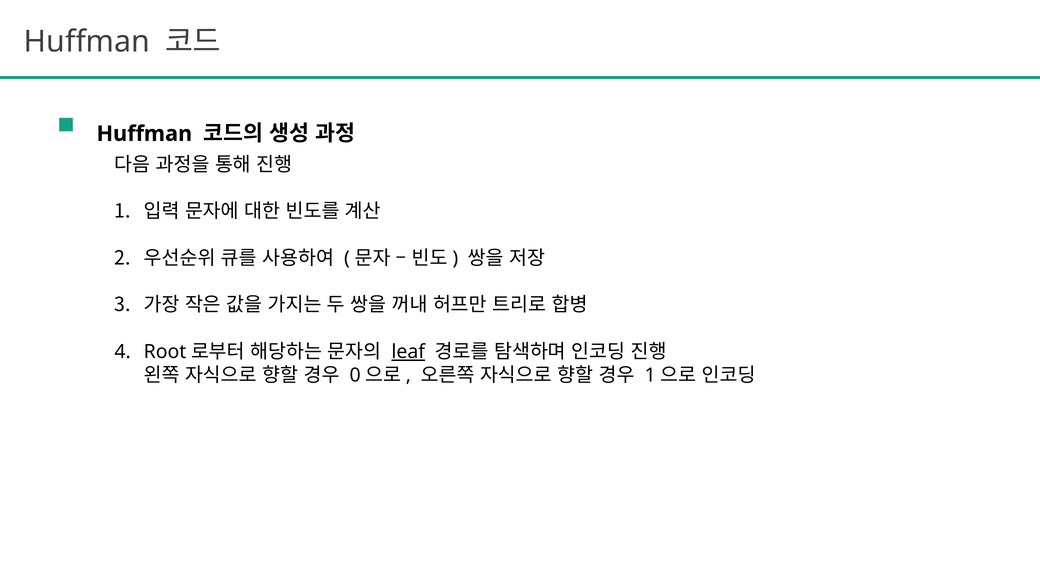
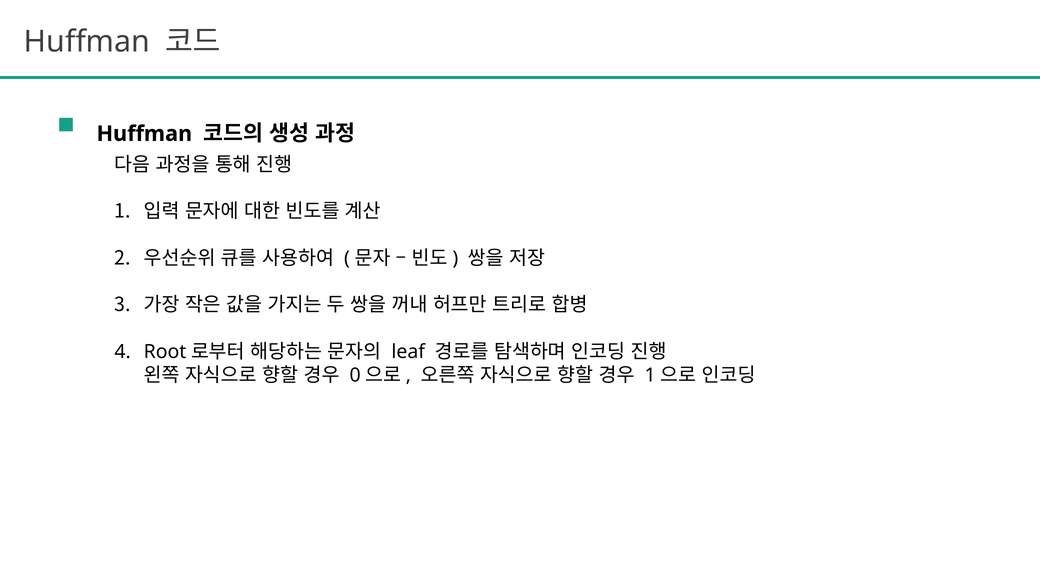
leaf underline: present -> none
